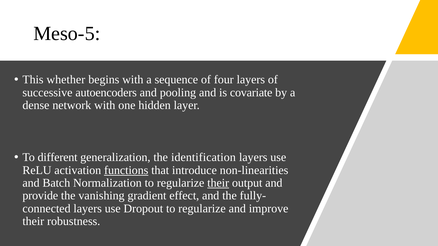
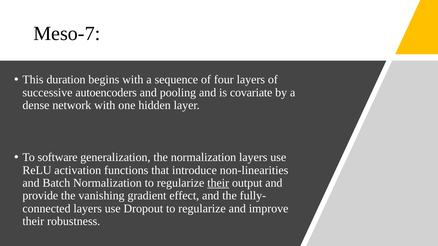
Meso-5: Meso-5 -> Meso-7
whether: whether -> duration
different: different -> software
the identification: identification -> normalization
functions underline: present -> none
